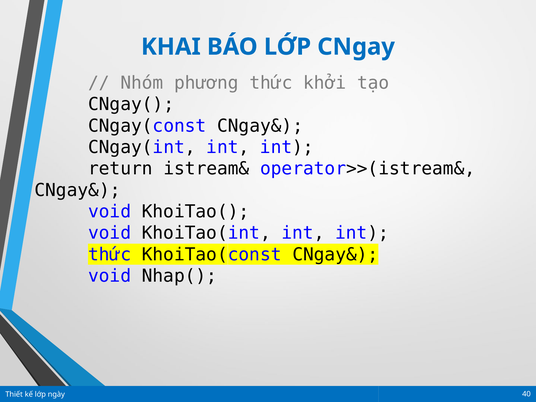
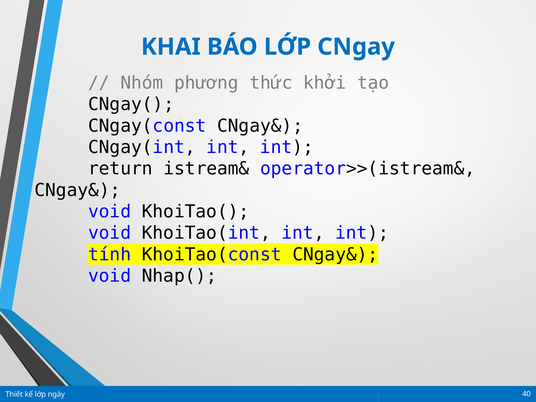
thức at (110, 255): thức -> tính
